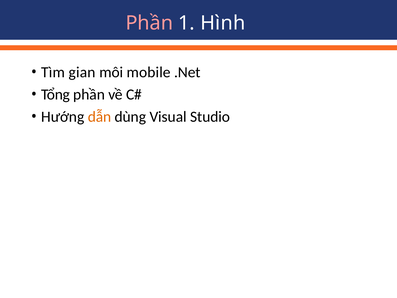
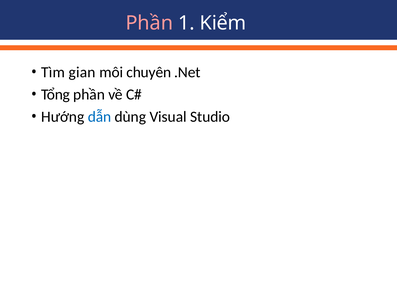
Hình: Hình -> Kiểm
mobile: mobile -> chuyên
dẫn colour: orange -> blue
